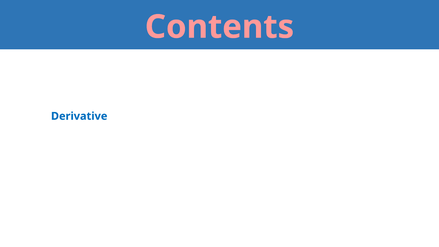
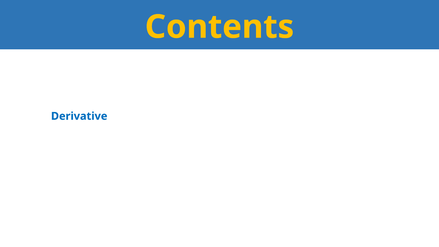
Contents colour: pink -> yellow
